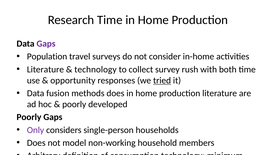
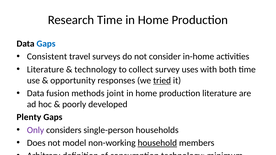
Gaps at (46, 44) colour: purple -> blue
Population: Population -> Consistent
rush: rush -> uses
methods does: does -> joint
Poorly at (29, 117): Poorly -> Plenty
household underline: none -> present
